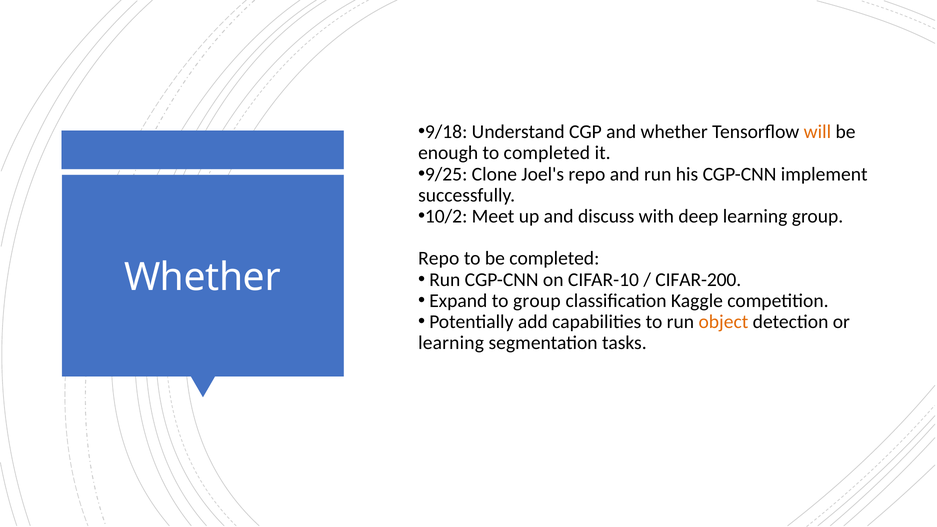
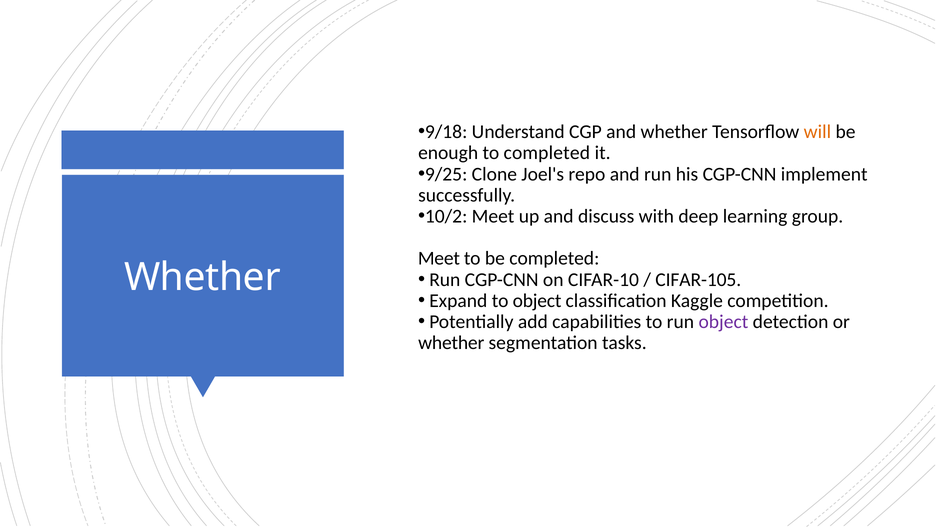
Repo at (439, 259): Repo -> Meet
CIFAR-200: CIFAR-200 -> CIFAR-105
to group: group -> object
object at (723, 322) colour: orange -> purple
learning at (451, 343): learning -> whether
